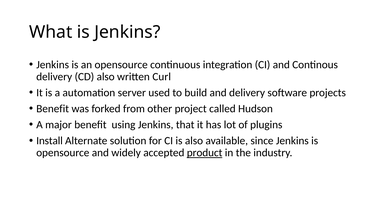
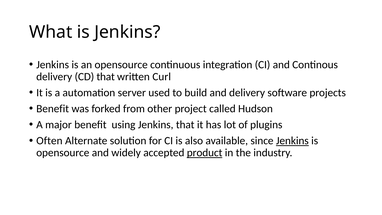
CD also: also -> that
Install: Install -> Often
Jenkins at (292, 141) underline: none -> present
